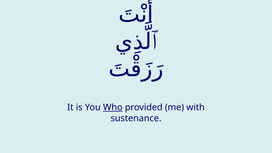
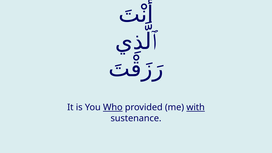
with underline: none -> present
